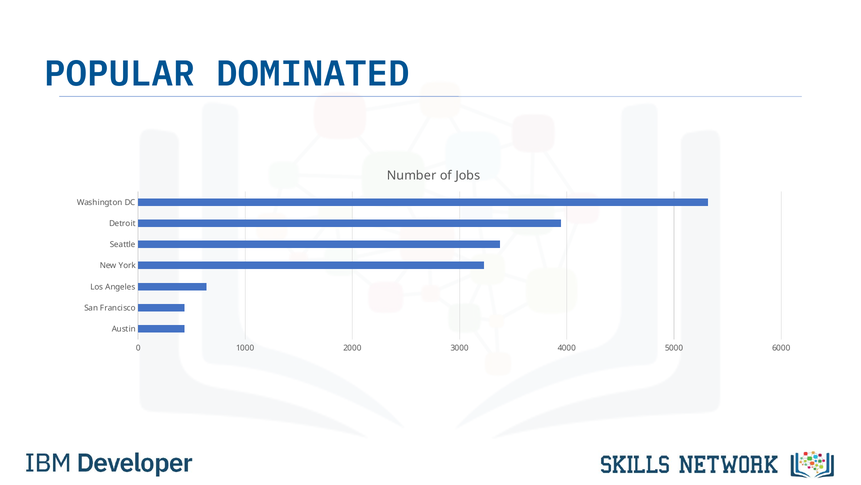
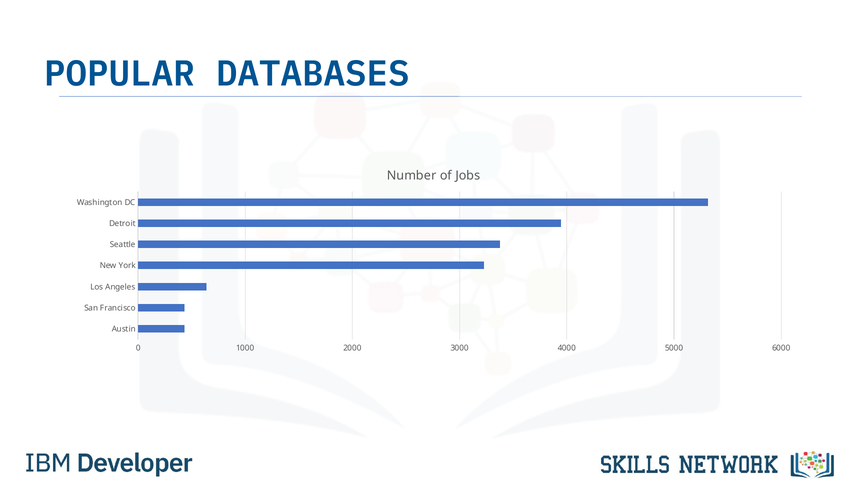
DOMINATED: DOMINATED -> DATABASES
